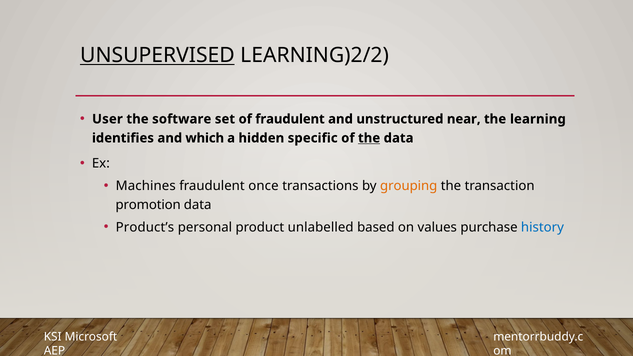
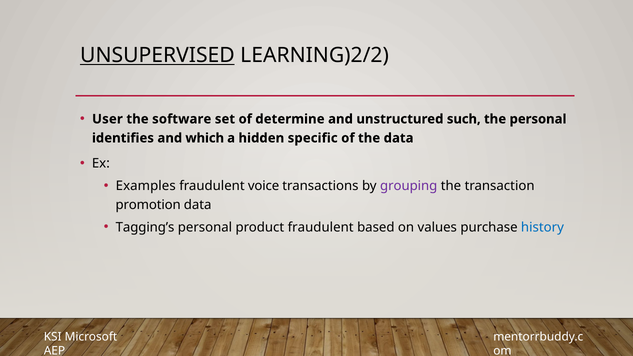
of fraudulent: fraudulent -> determine
near: near -> such
the learning: learning -> personal
the at (369, 138) underline: present -> none
Machines: Machines -> Examples
once: once -> voice
grouping colour: orange -> purple
Product’s: Product’s -> Tagging’s
product unlabelled: unlabelled -> fraudulent
